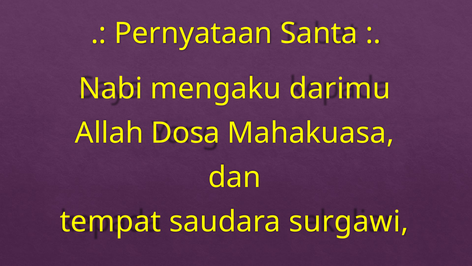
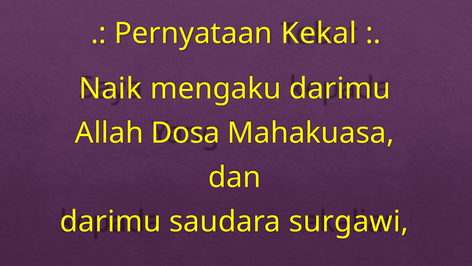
Santa: Santa -> Kekal
Nabi: Nabi -> Naik
tempat at (110, 221): tempat -> darimu
